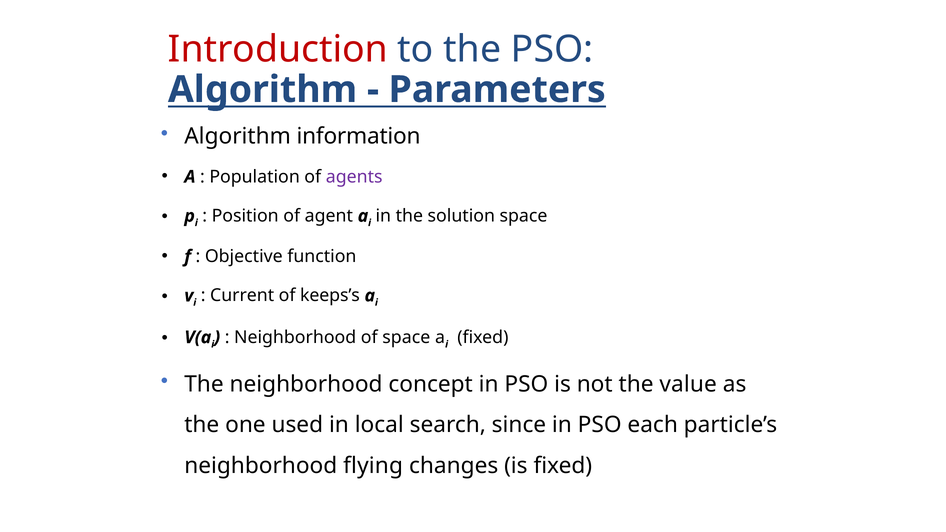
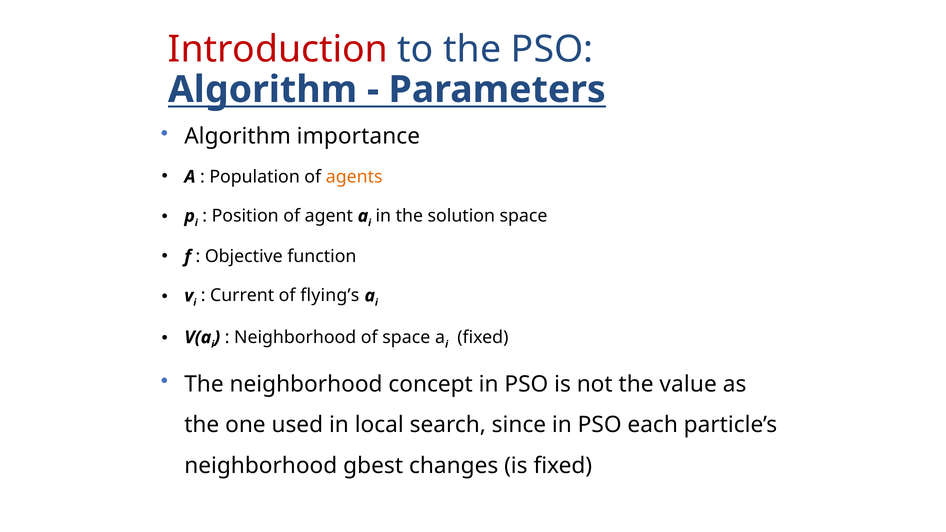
information: information -> importance
agents colour: purple -> orange
keeps’s: keeps’s -> flying’s
flying: flying -> gbest
